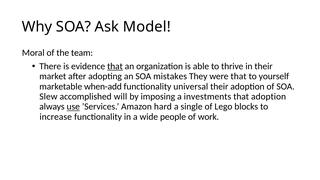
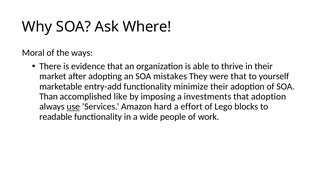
Model: Model -> Where
team: team -> ways
that at (115, 66) underline: present -> none
when-add: when-add -> entry-add
universal: universal -> minimize
Slew: Slew -> Than
will: will -> like
single: single -> effort
increase: increase -> readable
